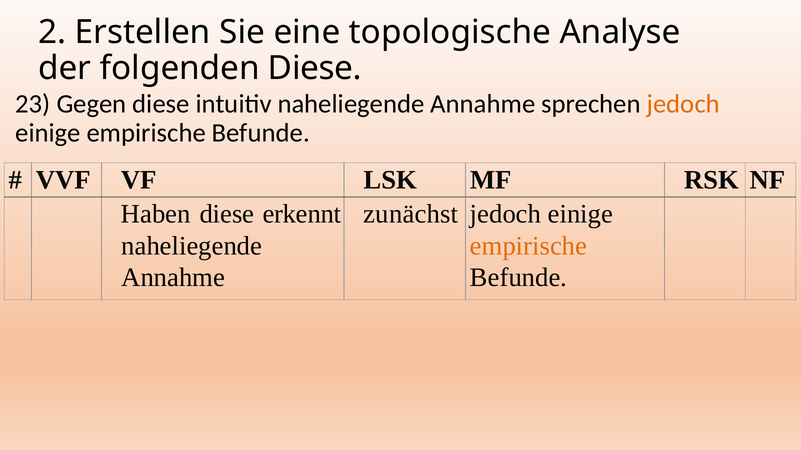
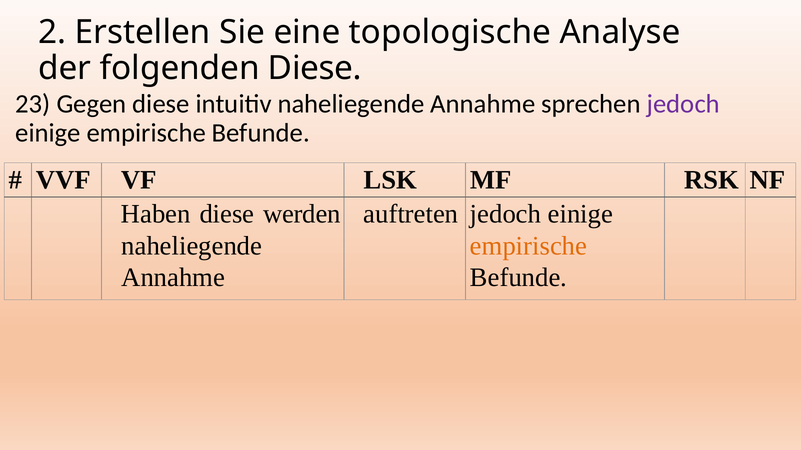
jedoch at (683, 104) colour: orange -> purple
erkennt: erkennt -> werden
zunächst: zunächst -> auftreten
